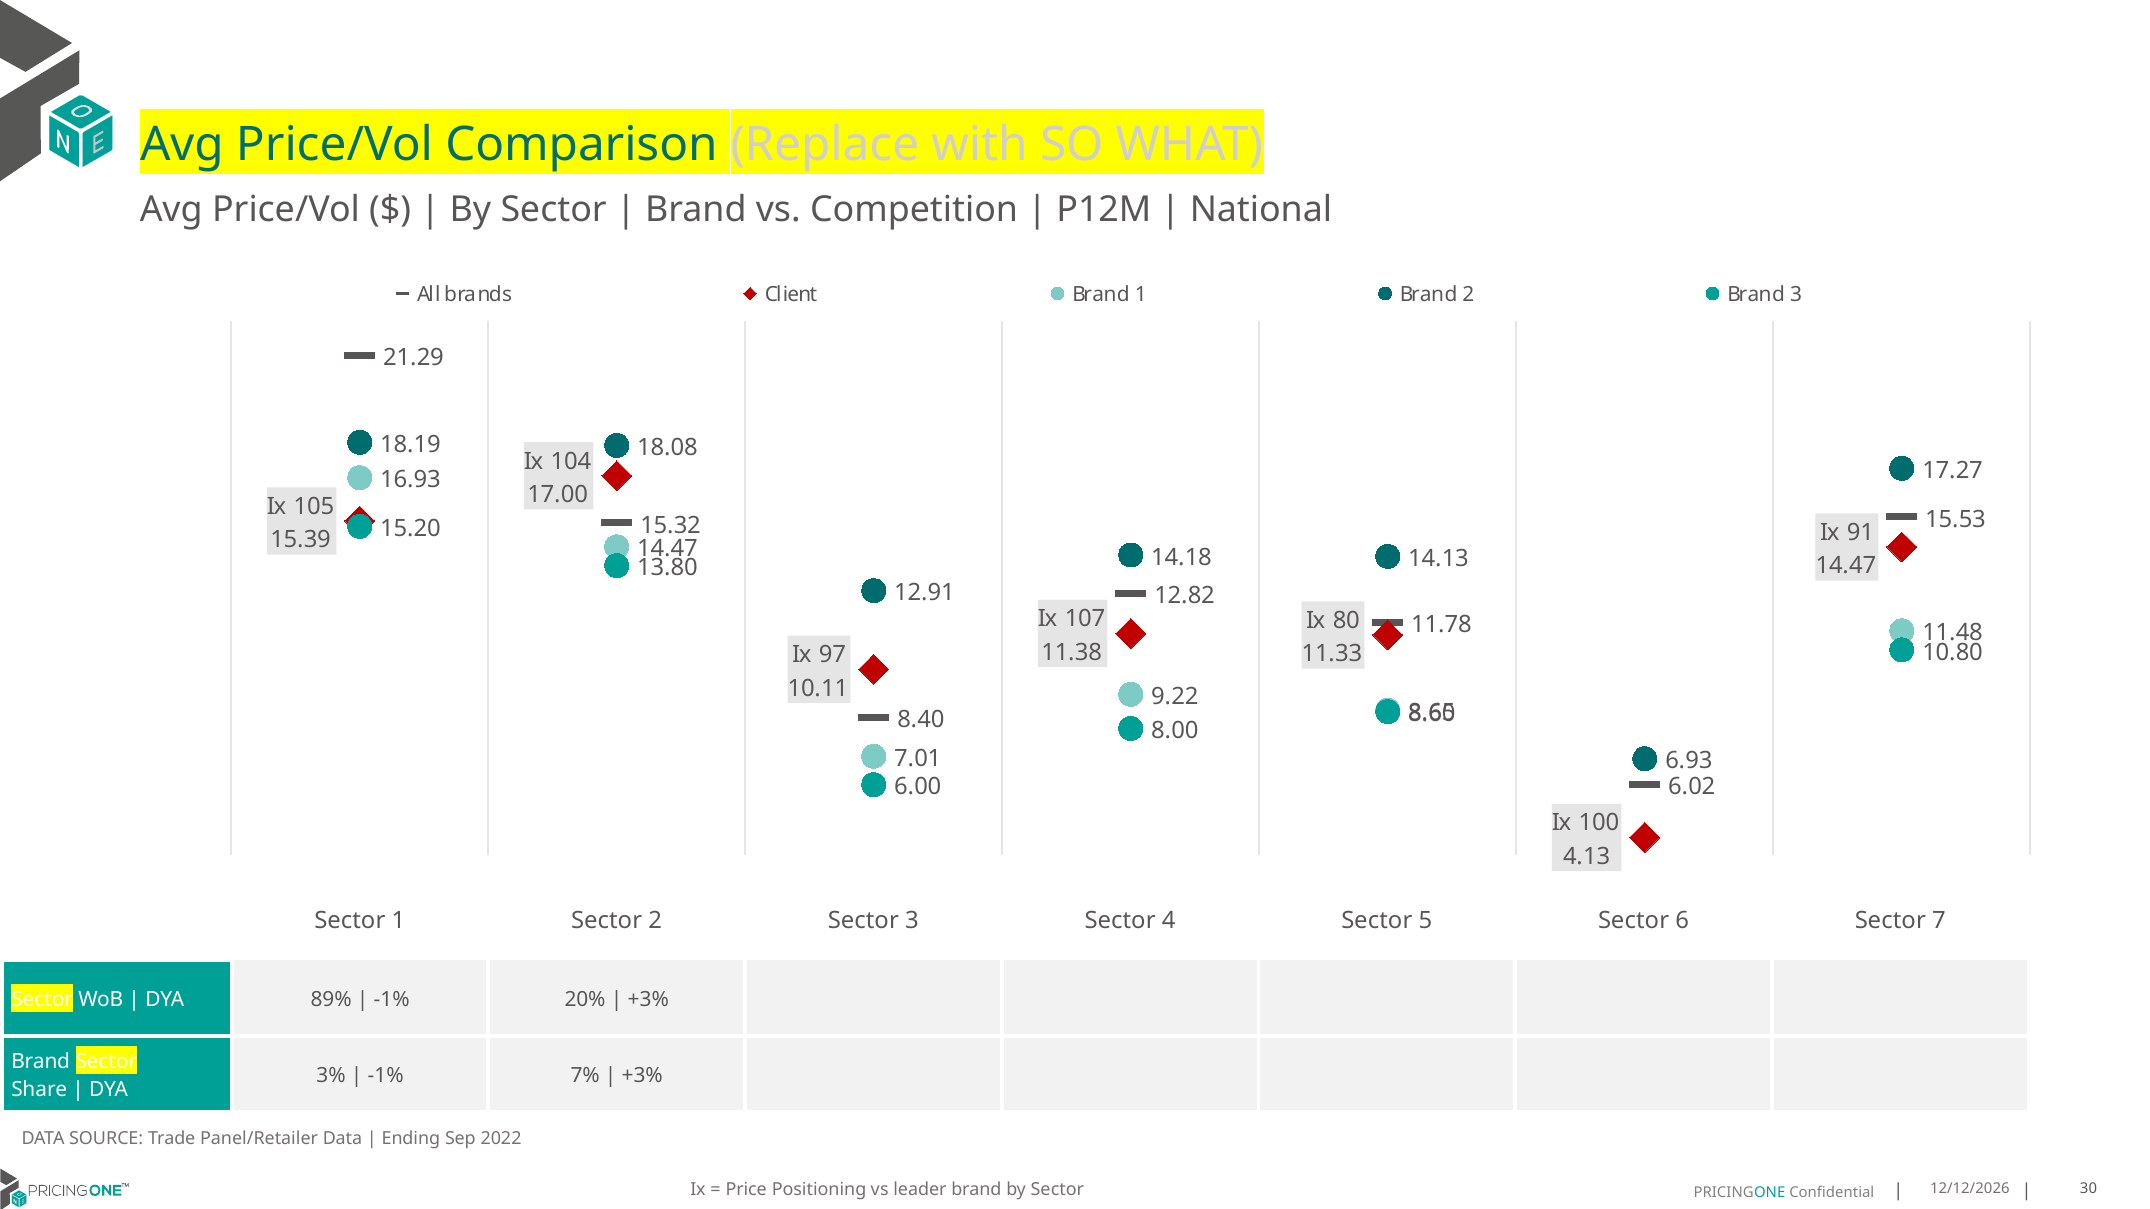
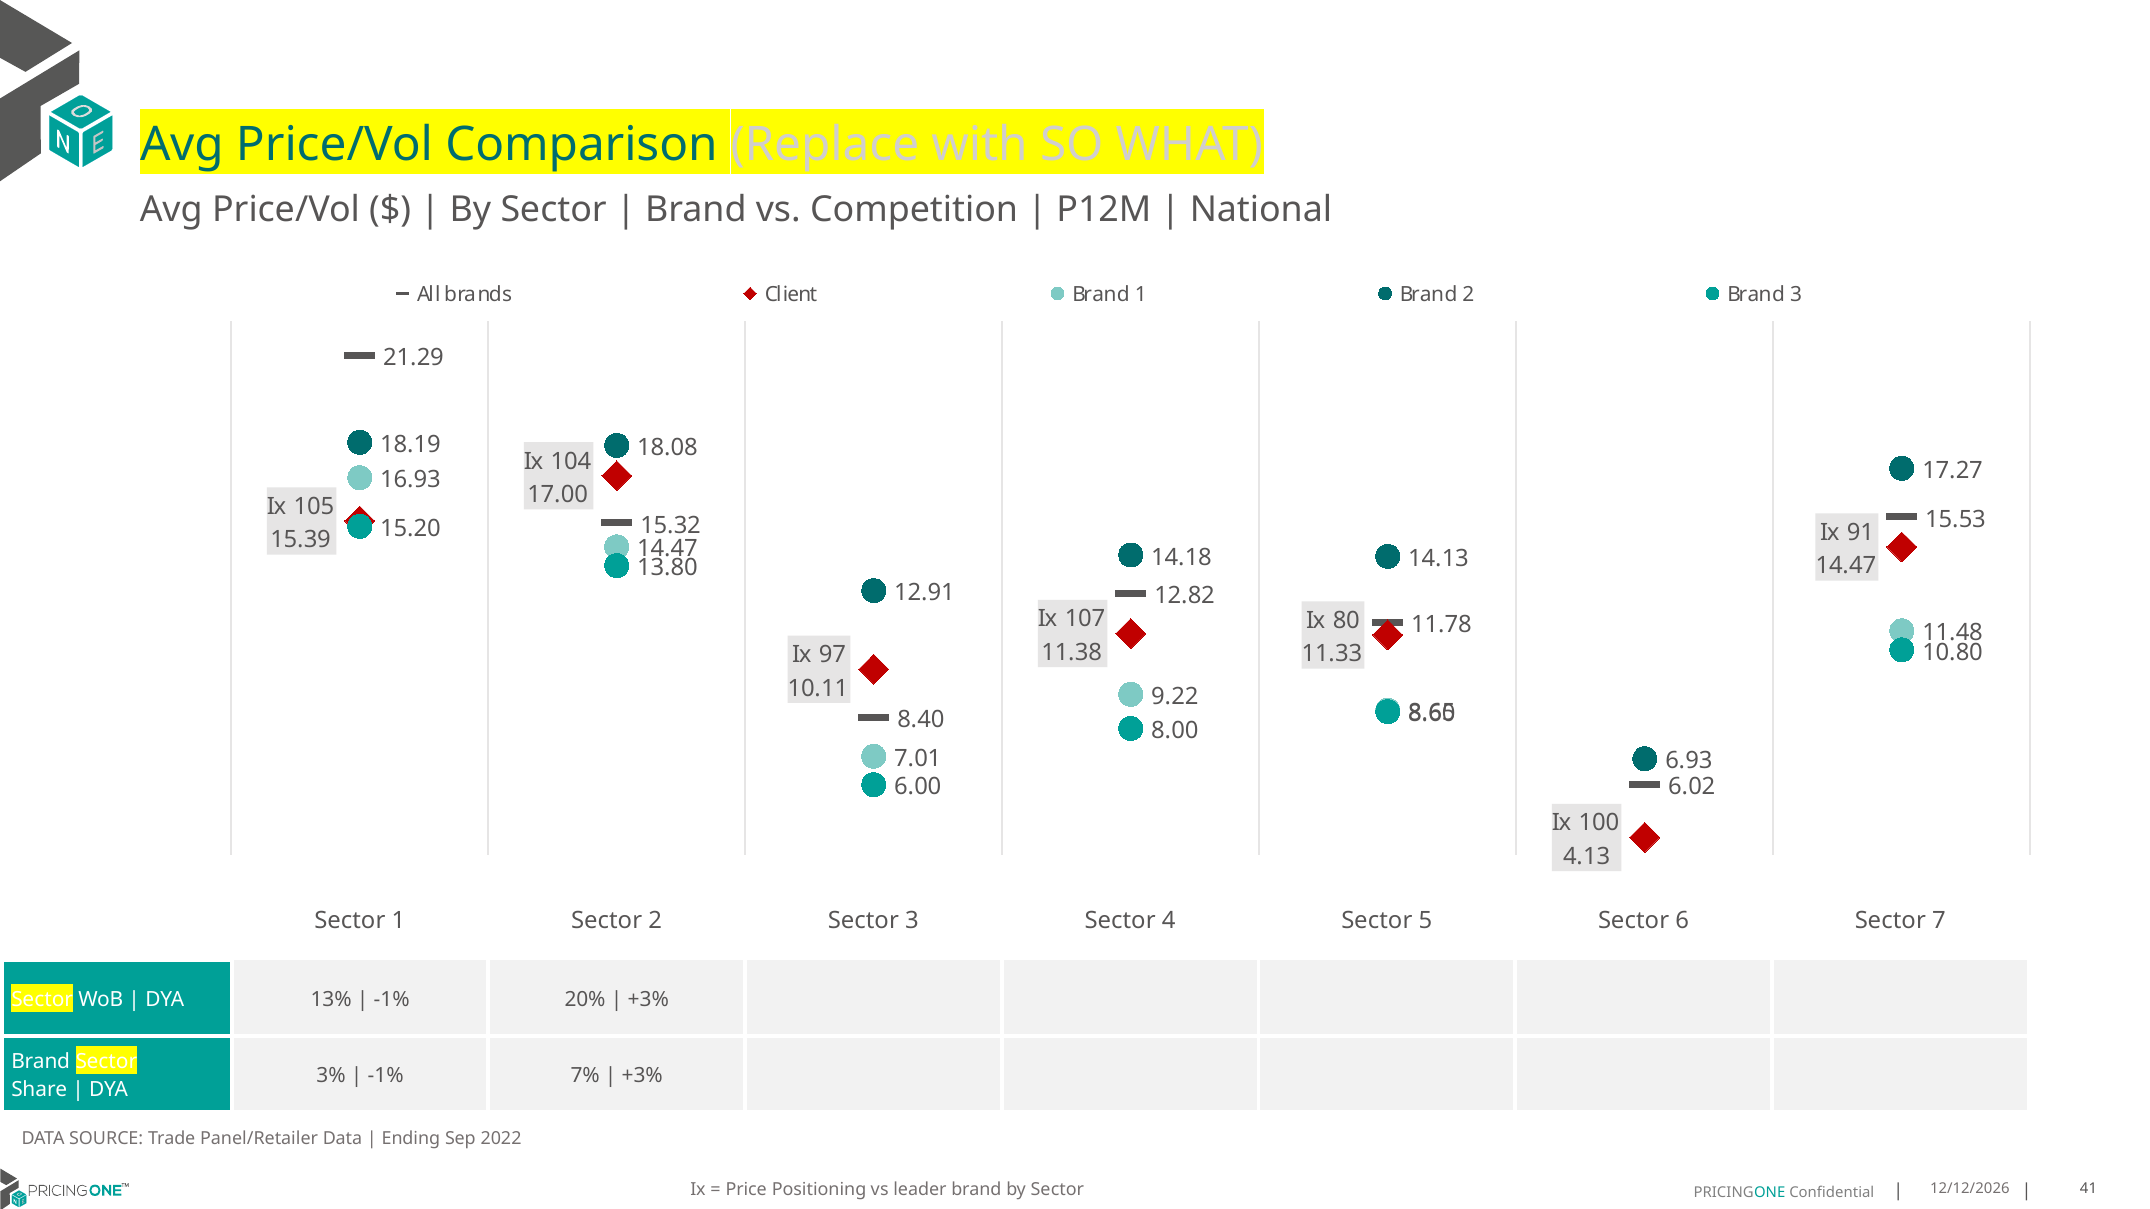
89%: 89% -> 13%
30: 30 -> 41
